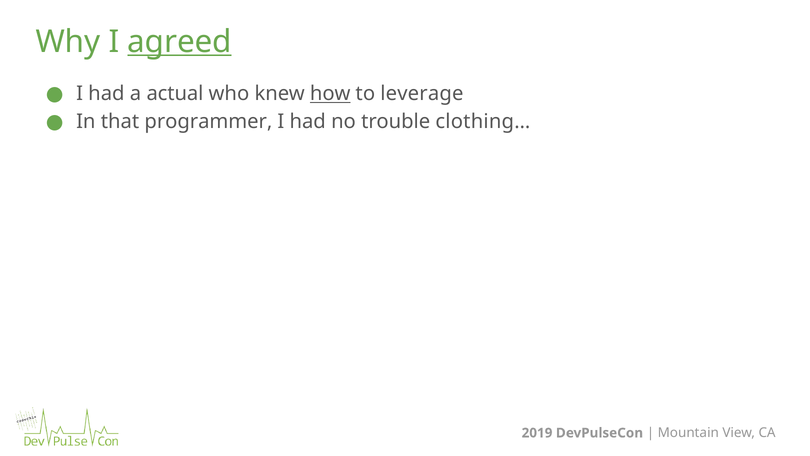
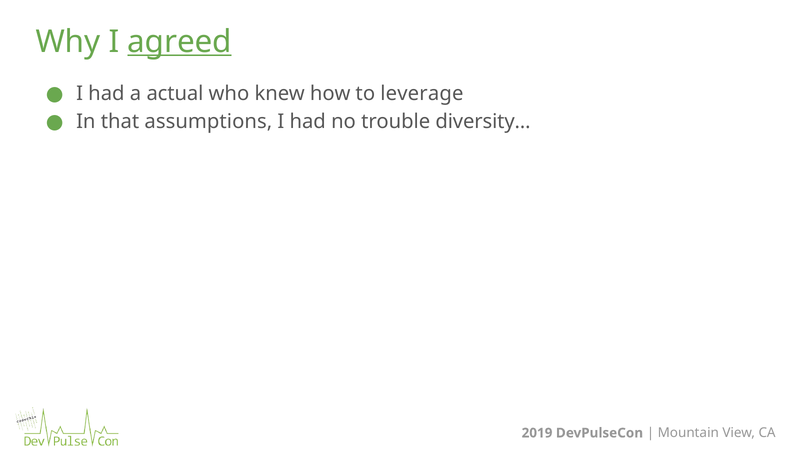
how underline: present -> none
programmer: programmer -> assumptions
clothing…: clothing… -> diversity…
